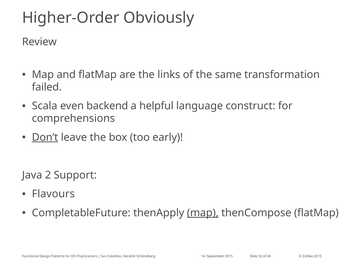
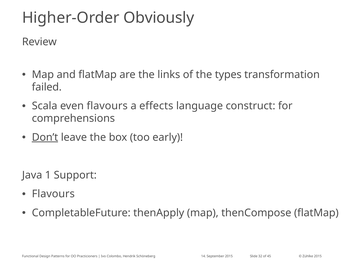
same: same -> types
even backend: backend -> flavours
helpful: helpful -> effects
2: 2 -> 1
map at (203, 213) underline: present -> none
